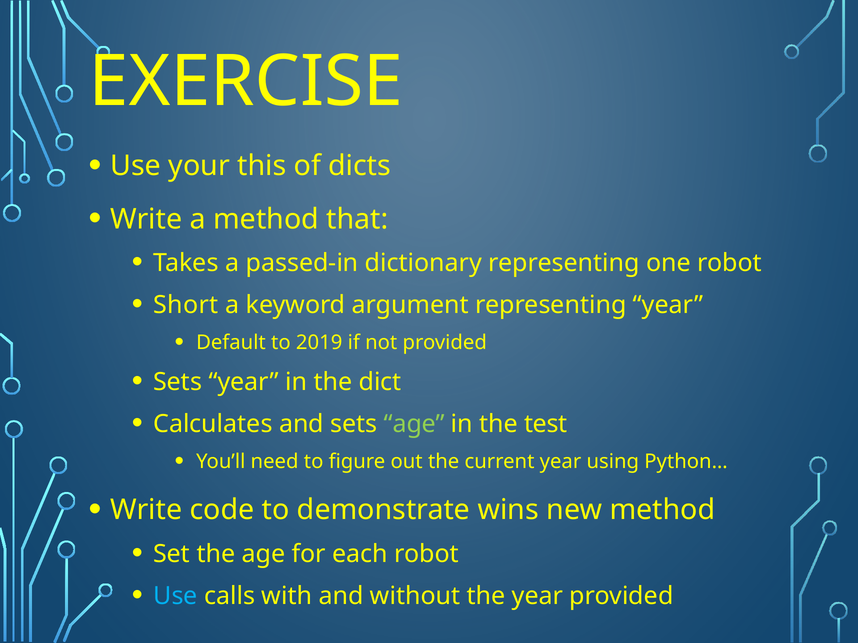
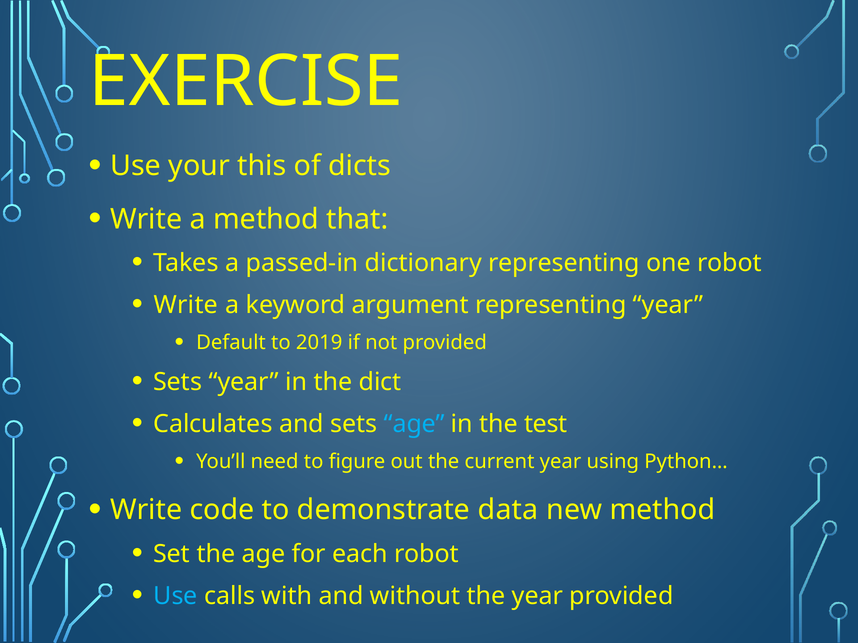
Short at (186, 305): Short -> Write
age at (414, 424) colour: light green -> light blue
wins: wins -> data
